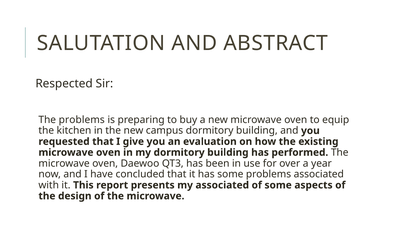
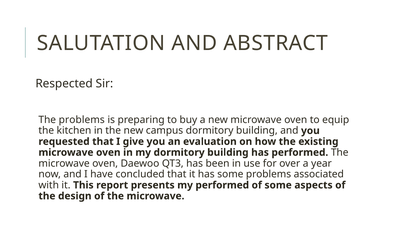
my associated: associated -> performed
